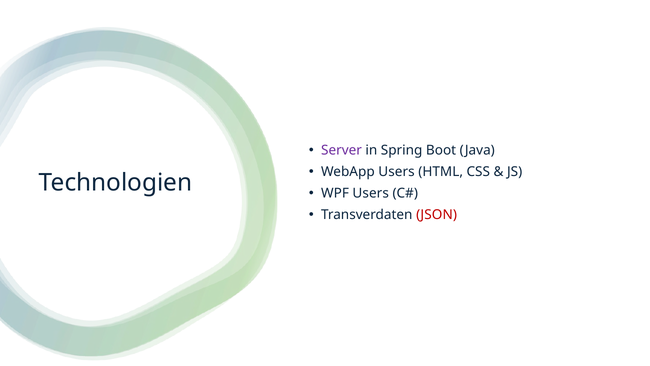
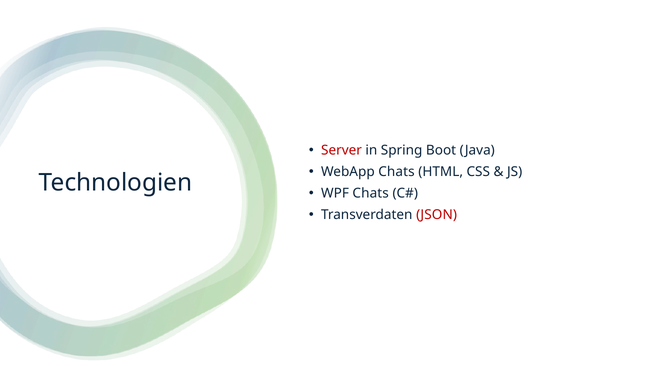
Server colour: purple -> red
WebApp Users: Users -> Chats
WPF Users: Users -> Chats
